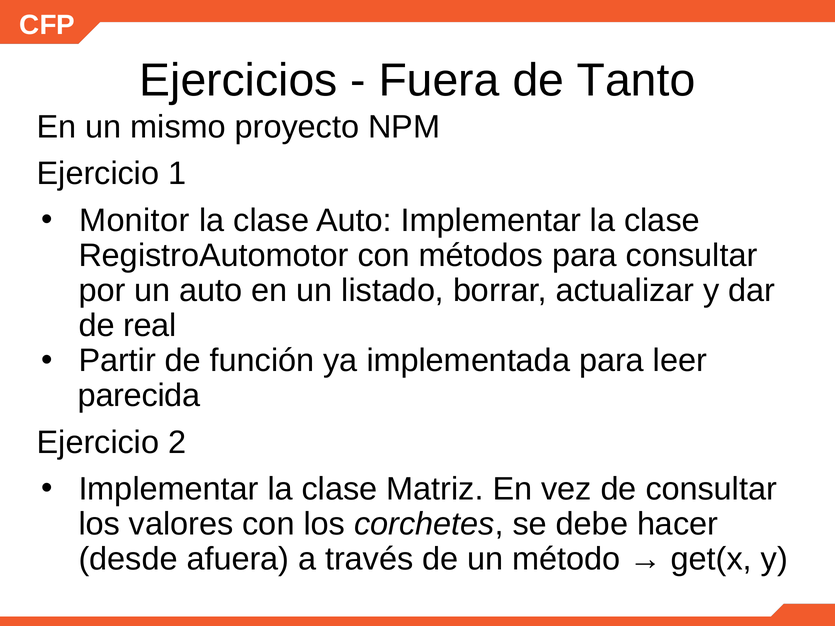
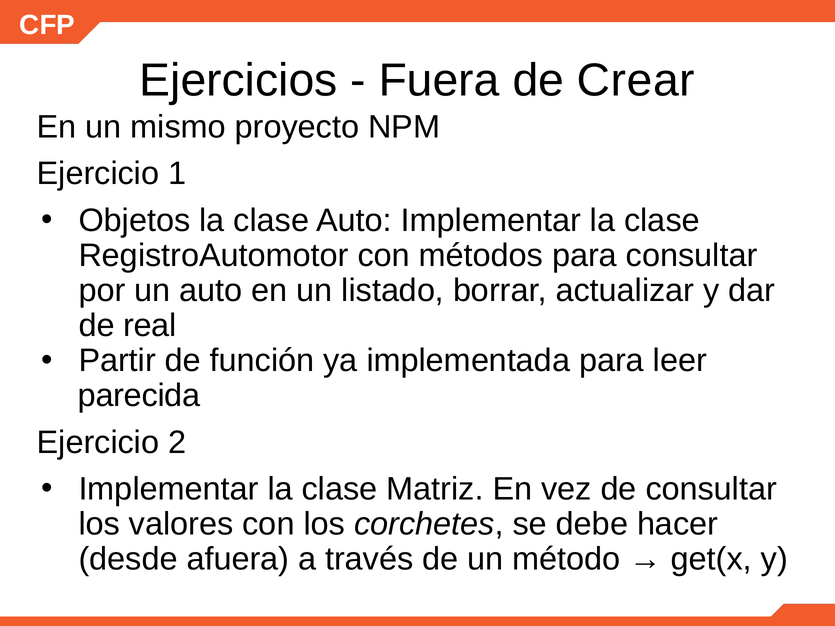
Tanto: Tanto -> Crear
Monitor: Monitor -> Objetos
